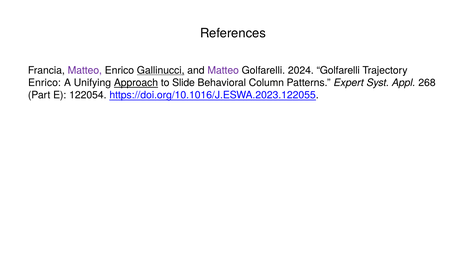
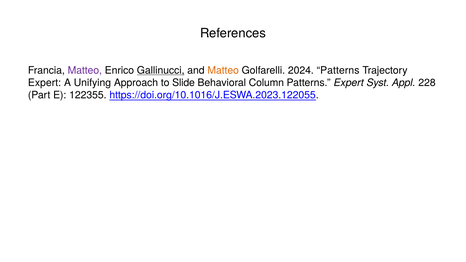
Matteo at (223, 70) colour: purple -> orange
2024 Golfarelli: Golfarelli -> Patterns
Enrico at (45, 83): Enrico -> Expert
Approach underline: present -> none
268: 268 -> 228
122054: 122054 -> 122355
